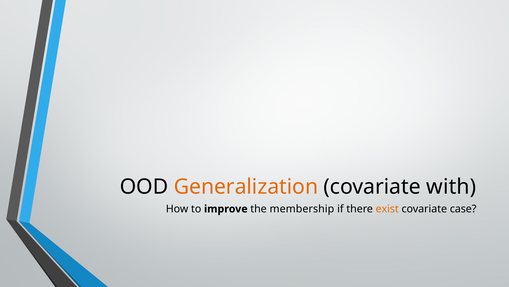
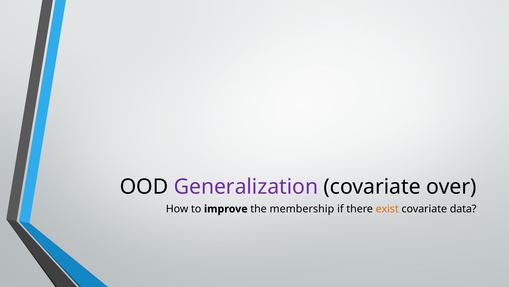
Generalization colour: orange -> purple
with: with -> over
case: case -> data
